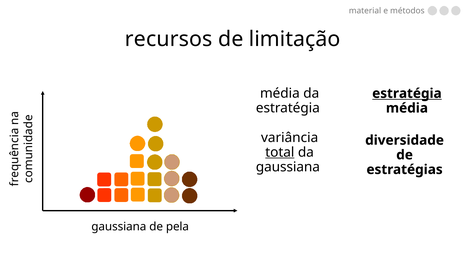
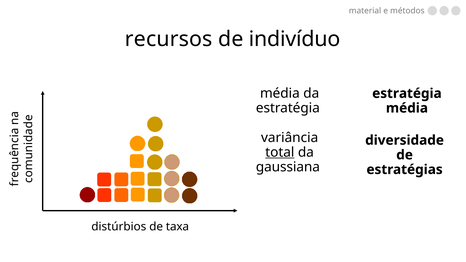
limitação: limitação -> indivíduo
estratégia at (407, 93) underline: present -> none
gaussiana at (119, 227): gaussiana -> distúrbios
pela: pela -> taxa
